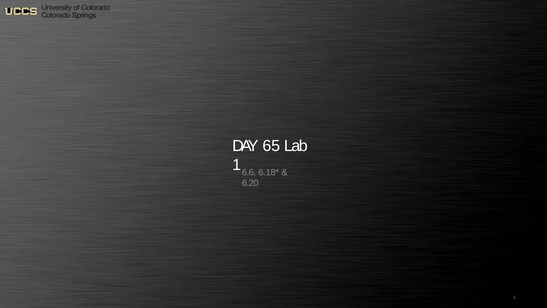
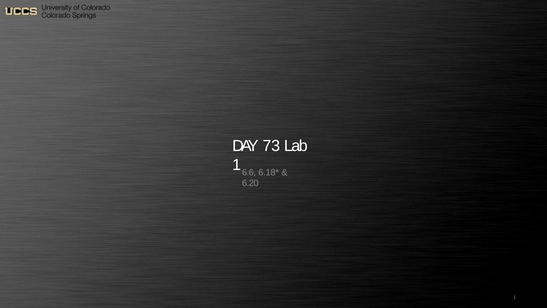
65: 65 -> 73
